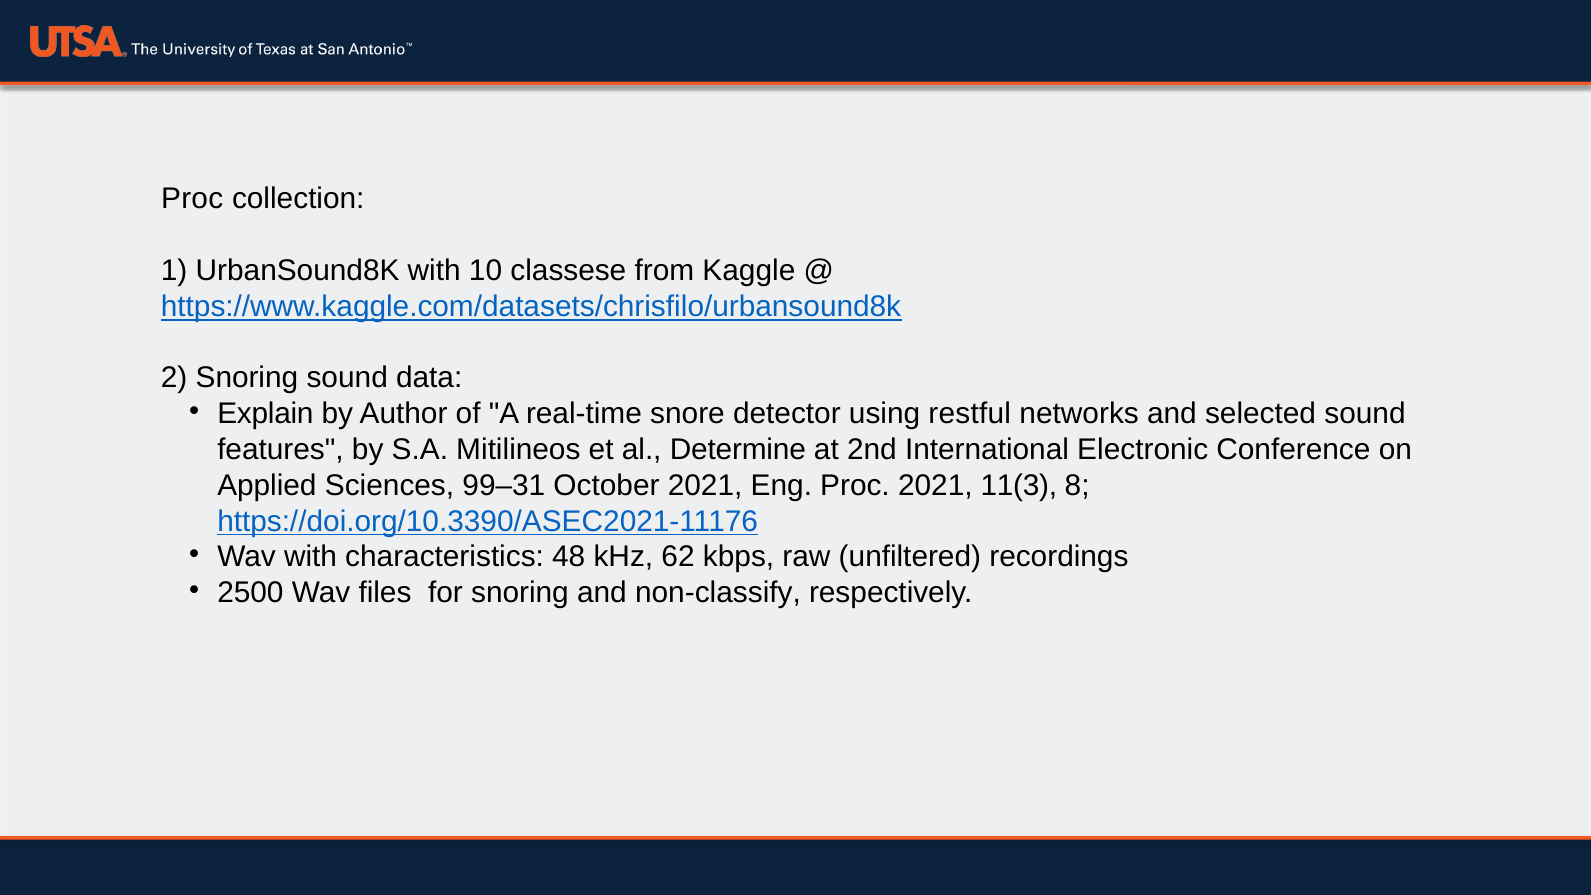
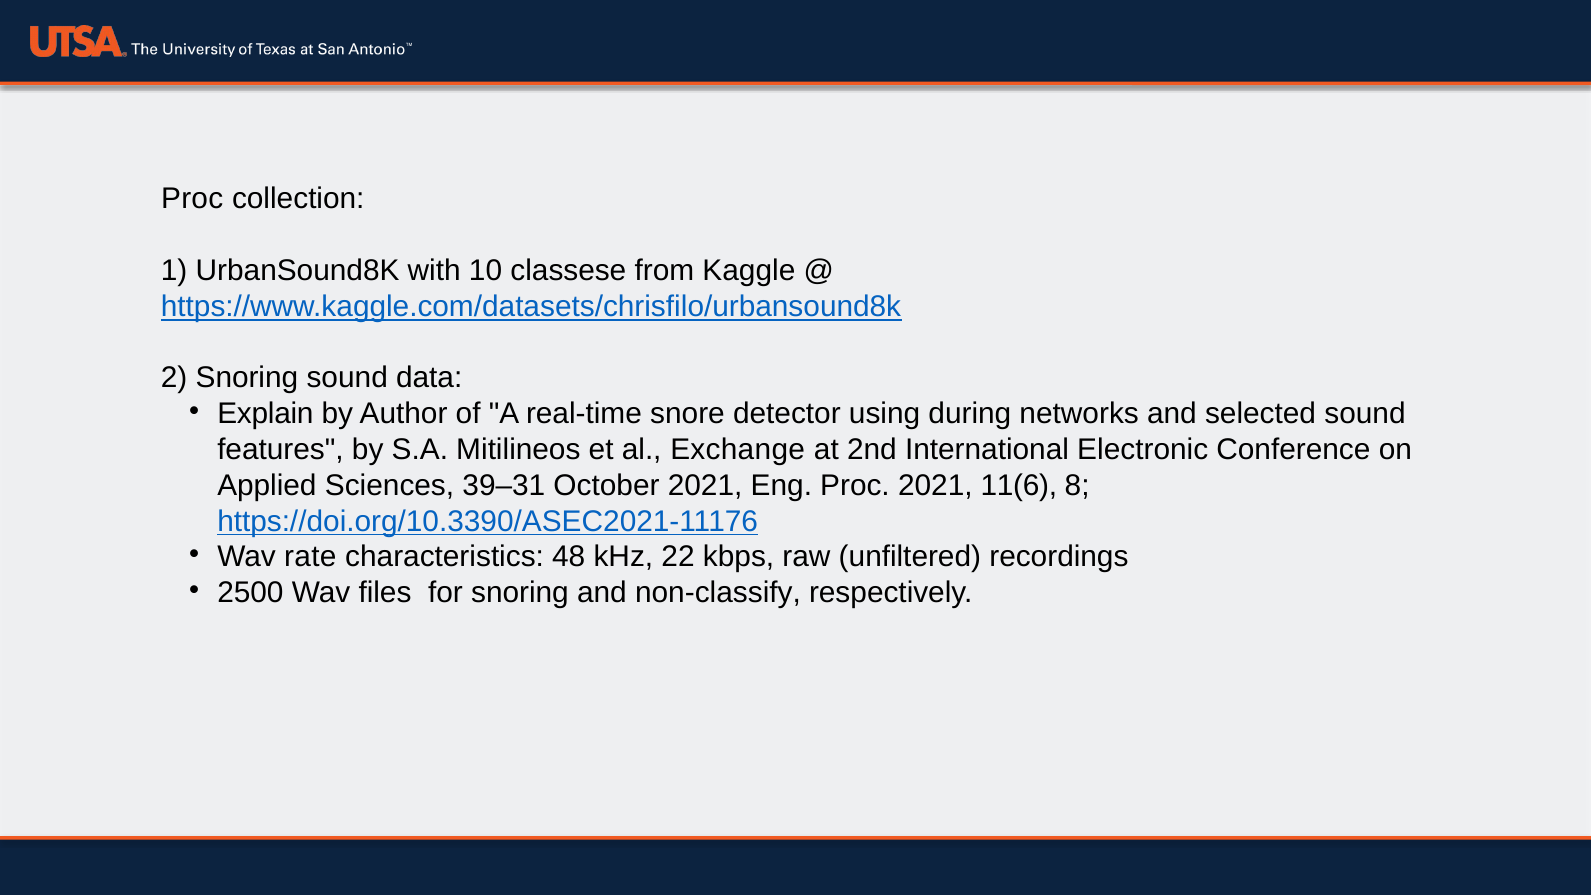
restful: restful -> during
Determine: Determine -> Exchange
99–31: 99–31 -> 39–31
11(3: 11(3 -> 11(6
Wav with: with -> rate
62: 62 -> 22
